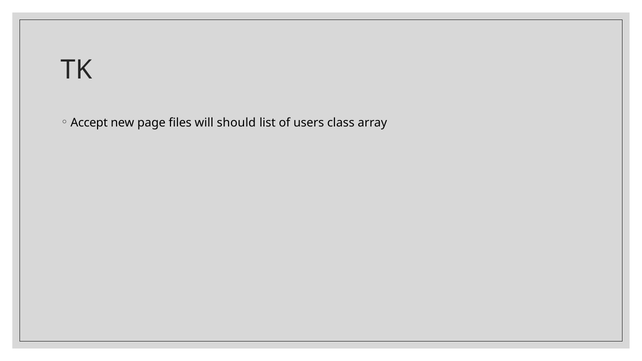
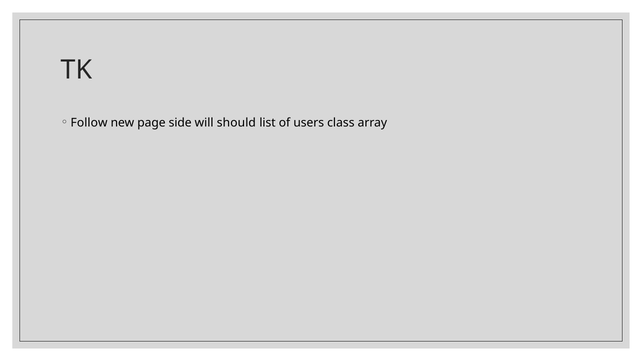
Accept: Accept -> Follow
files: files -> side
